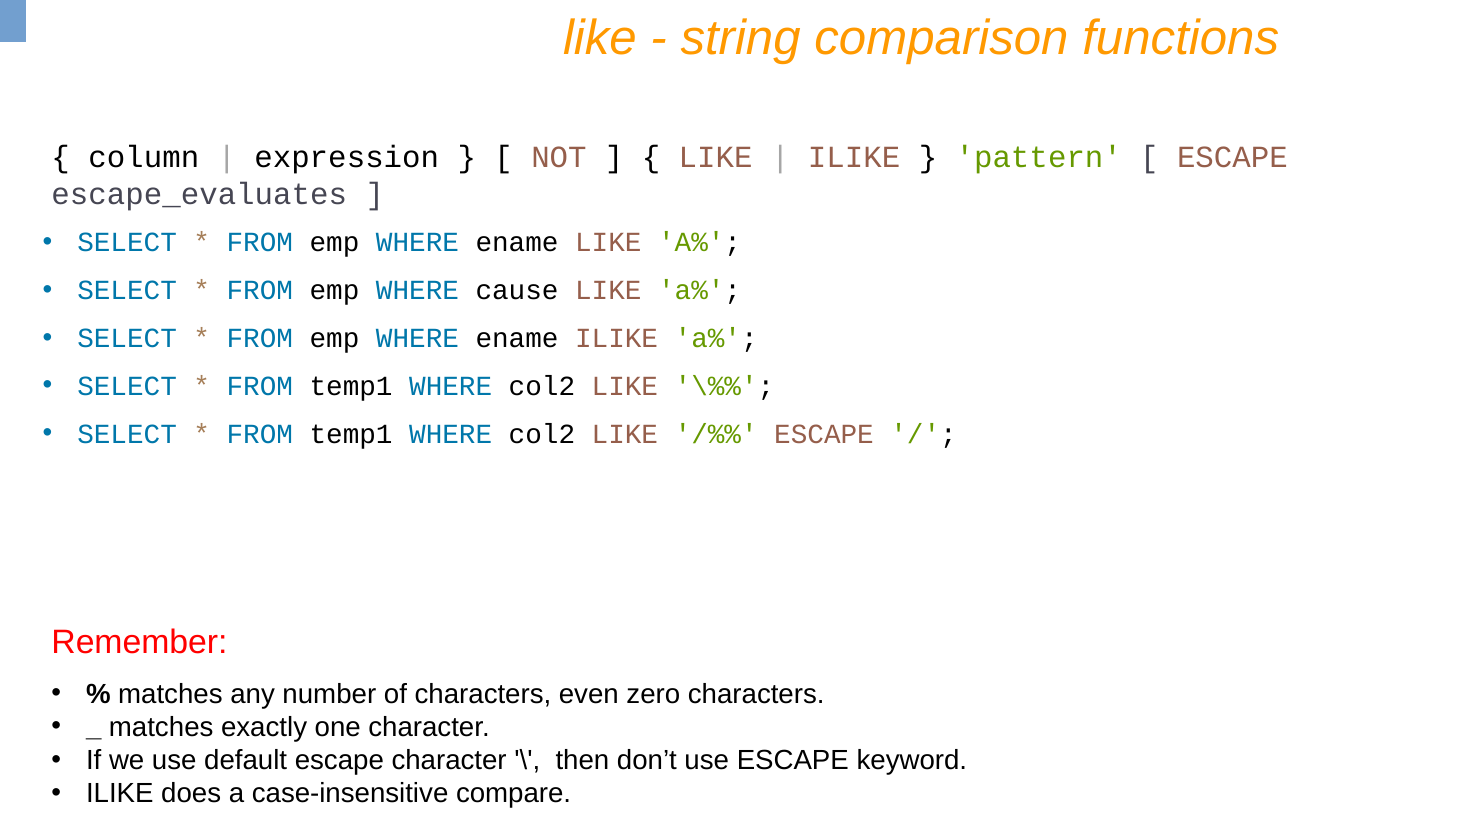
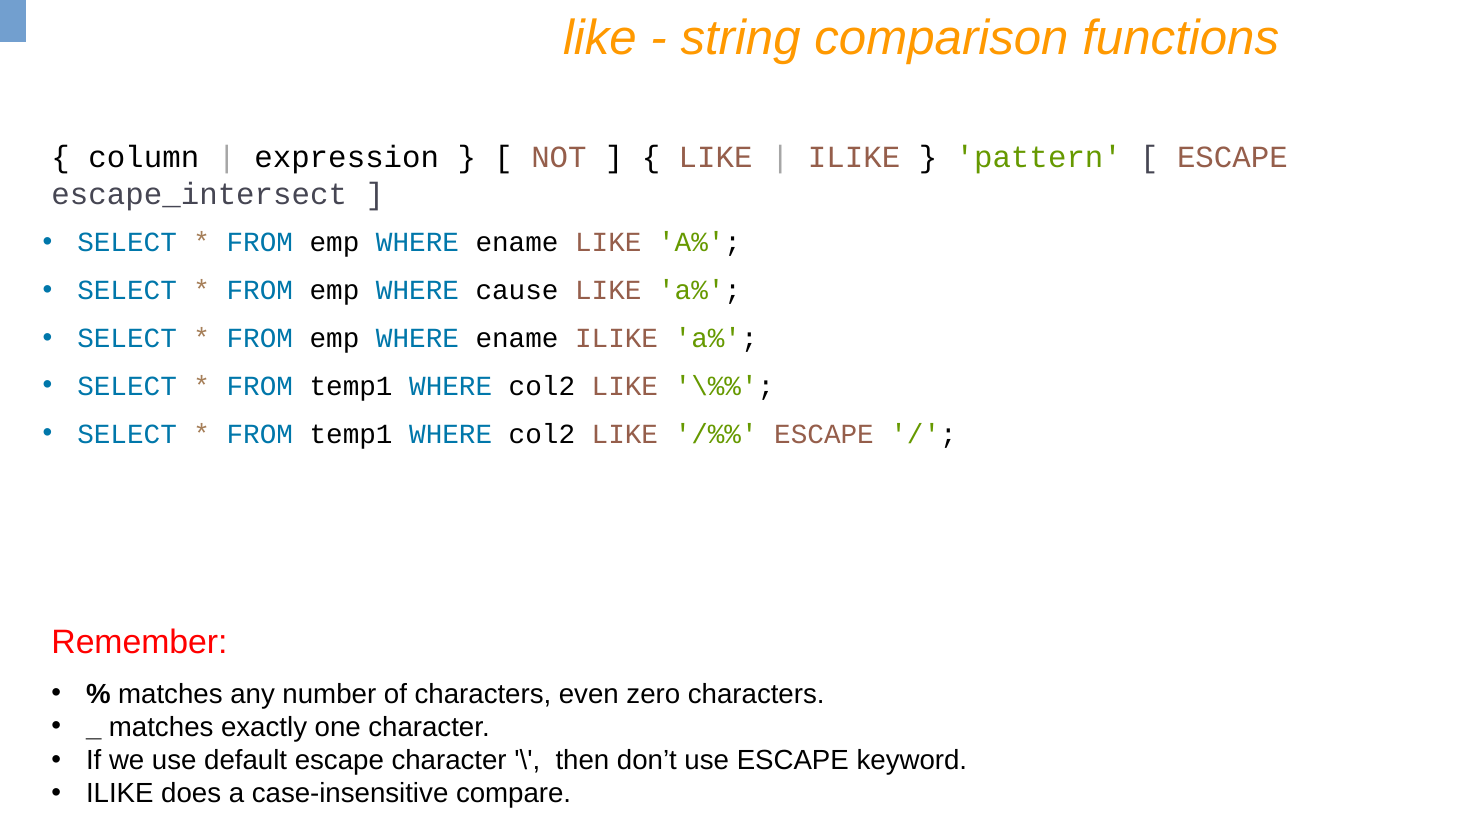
escape_evaluates: escape_evaluates -> escape_intersect
